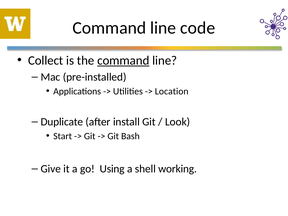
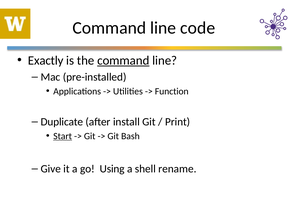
Collect: Collect -> Exactly
Location: Location -> Function
Look: Look -> Print
Start underline: none -> present
working: working -> rename
